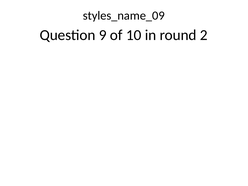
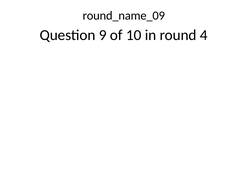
styles_name_09: styles_name_09 -> round_name_09
2: 2 -> 4
